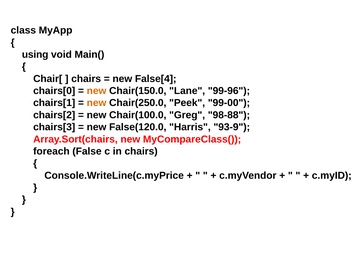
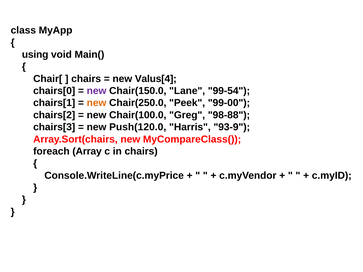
False[4: False[4 -> Valus[4
new at (97, 91) colour: orange -> purple
99-96: 99-96 -> 99-54
False(120.0: False(120.0 -> Push(120.0
False: False -> Array
